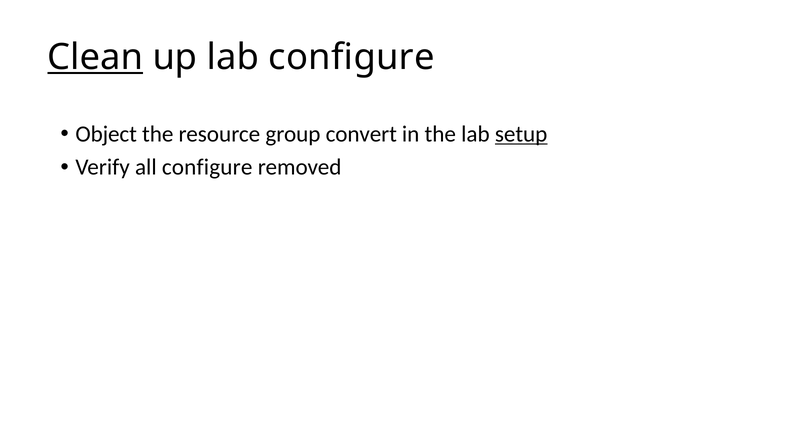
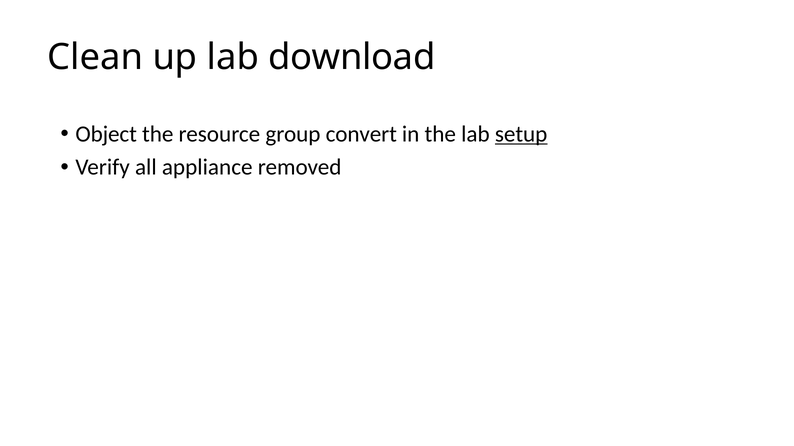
Clean underline: present -> none
lab configure: configure -> download
all configure: configure -> appliance
